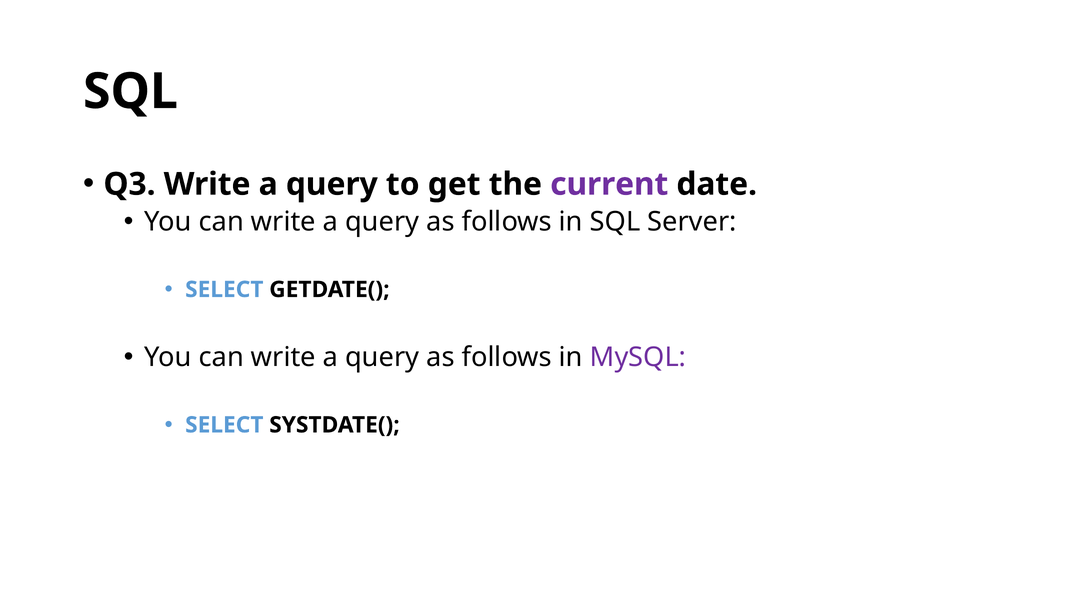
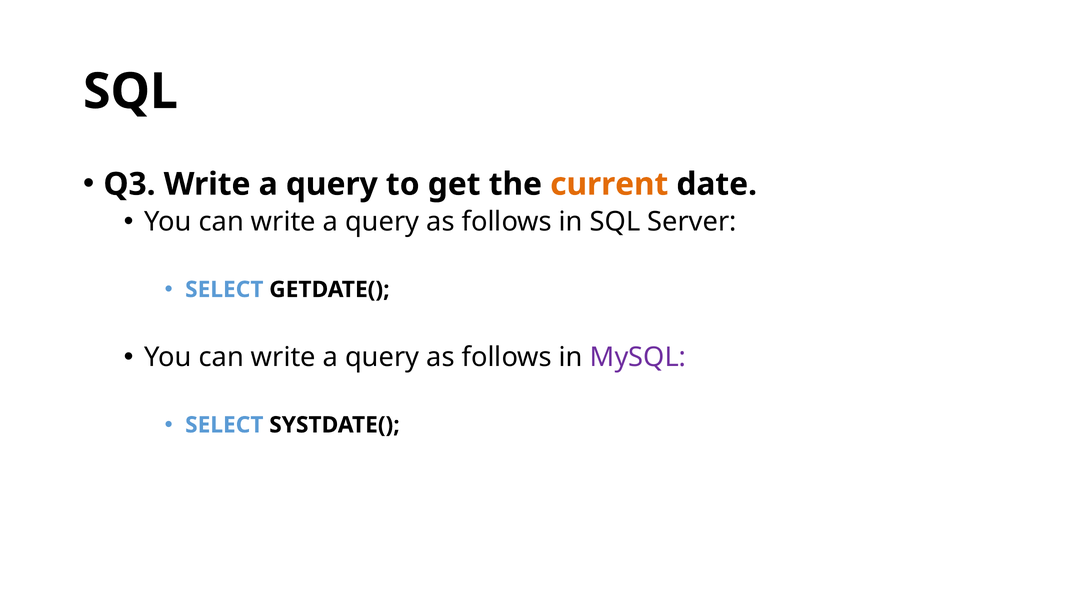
current colour: purple -> orange
